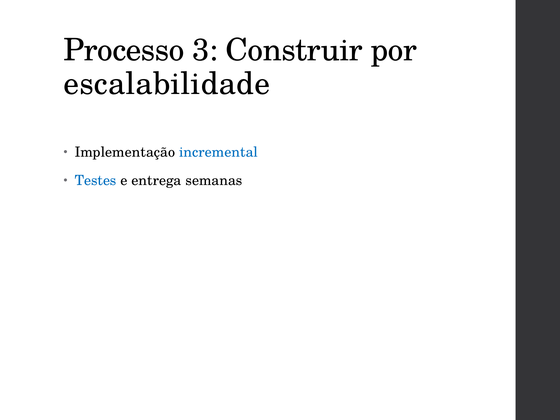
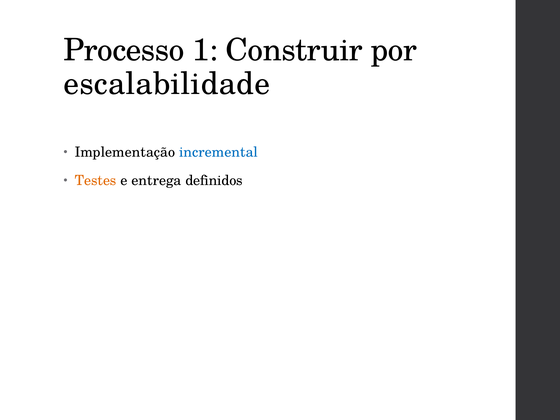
3: 3 -> 1
Testes colour: blue -> orange
semanas: semanas -> definidos
